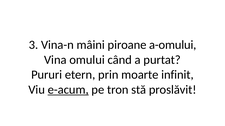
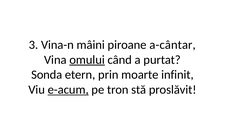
a-omului: a-omului -> a-cântar
omului underline: none -> present
Pururi: Pururi -> Sonda
